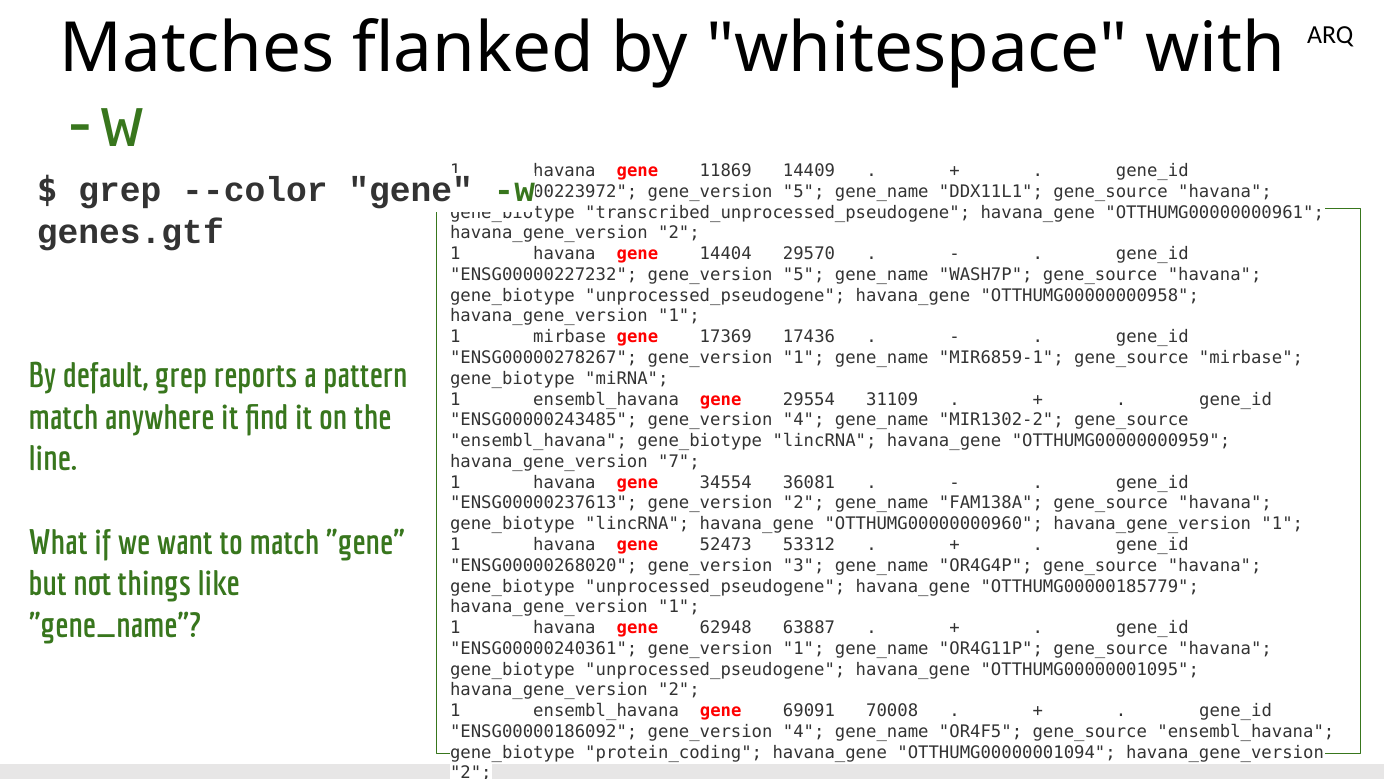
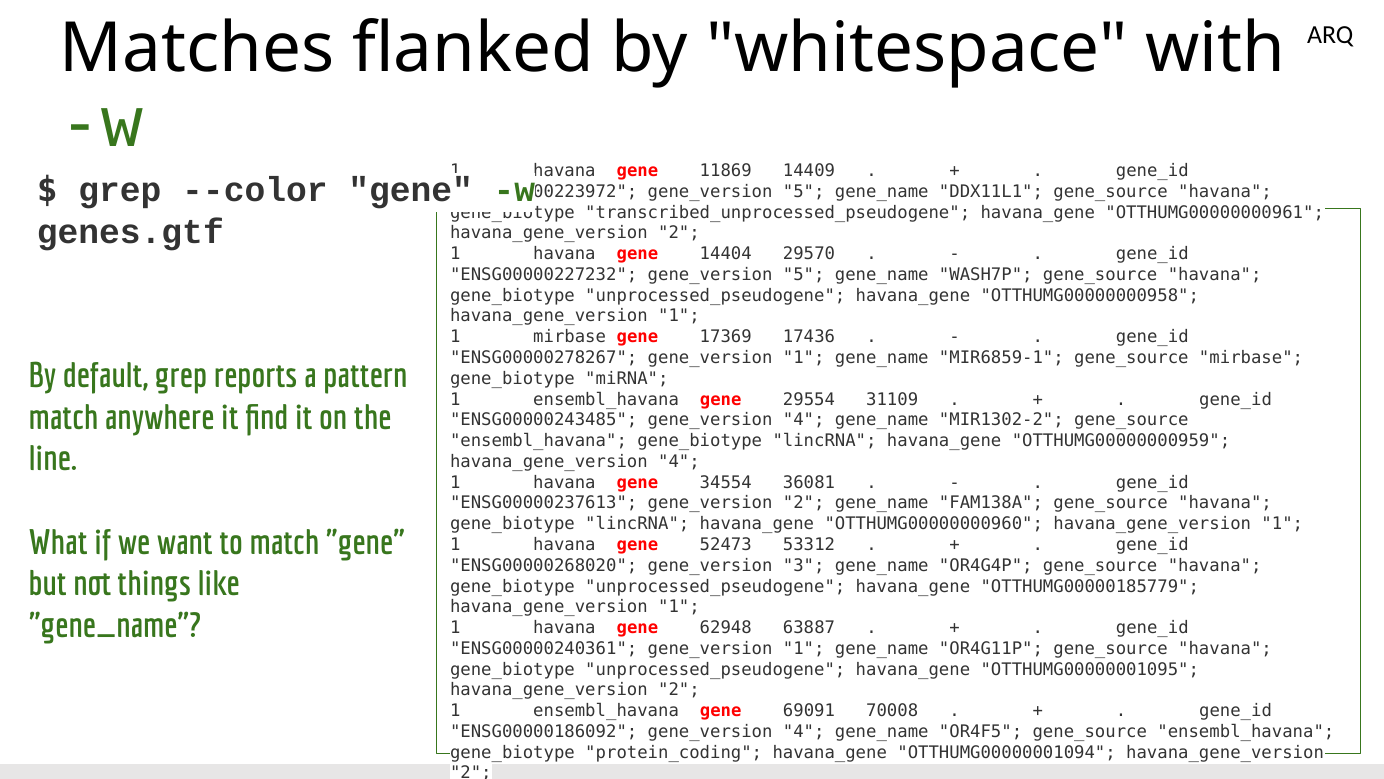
havana_gene_version 7: 7 -> 4
